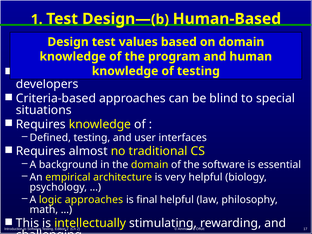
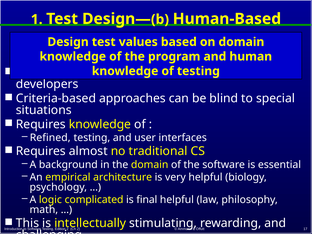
Defined: Defined -> Refined
logic approaches: approaches -> complicated
